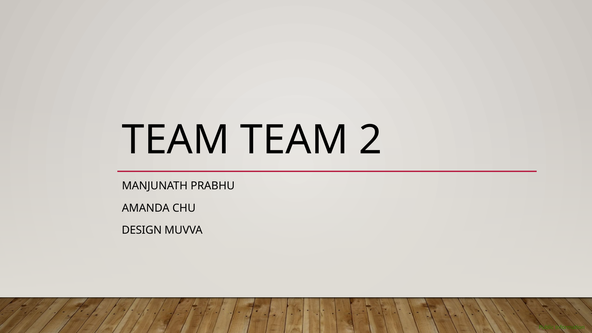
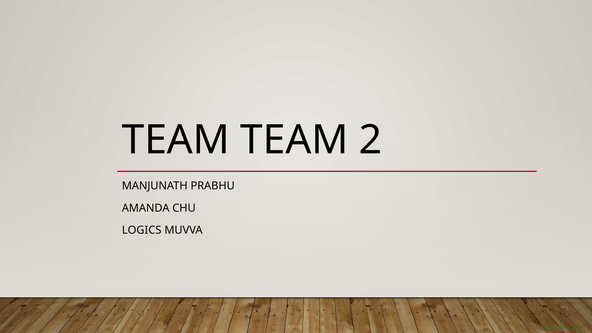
DESIGN: DESIGN -> LOGICS
